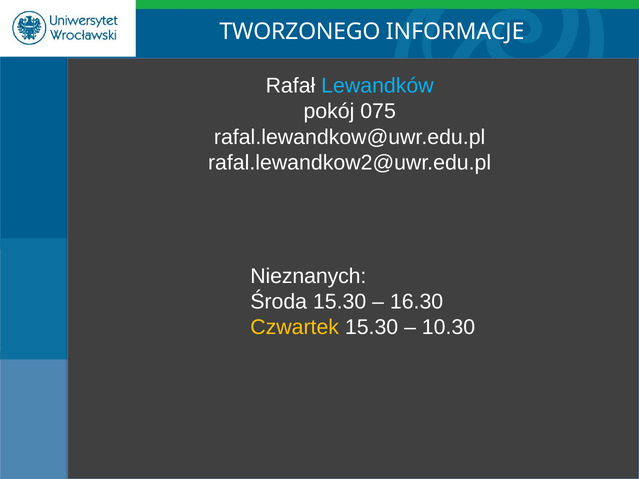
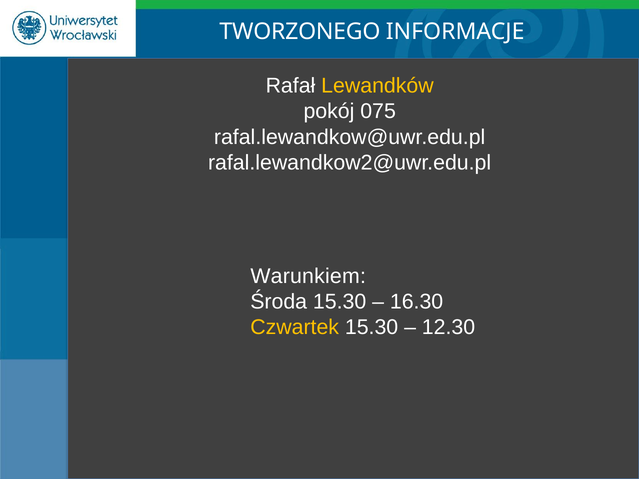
Lewandków colour: light blue -> yellow
Nieznanych: Nieznanych -> Warunkiem
10.30: 10.30 -> 12.30
